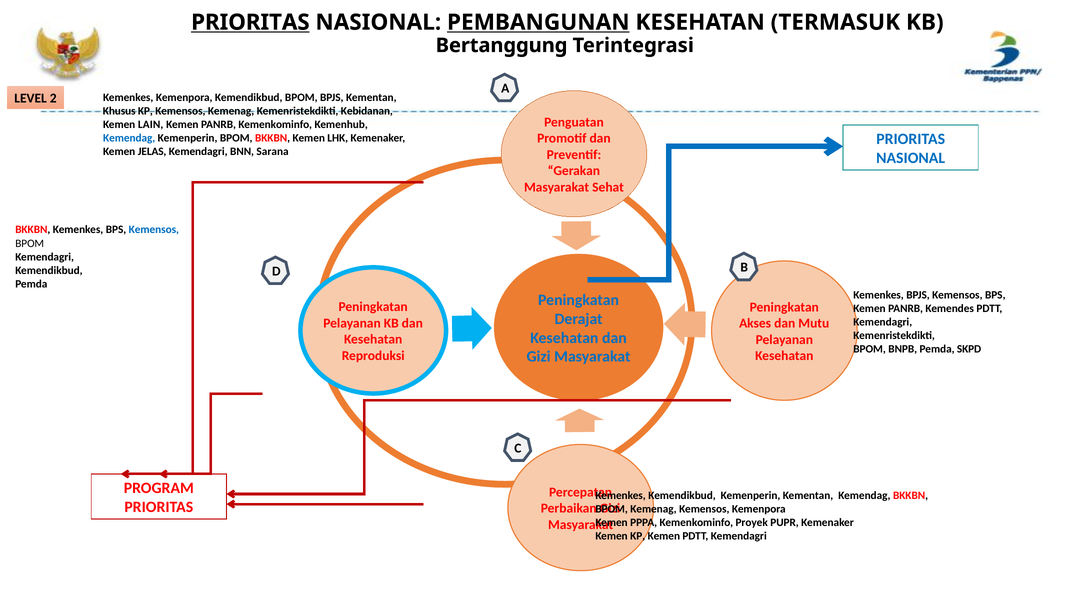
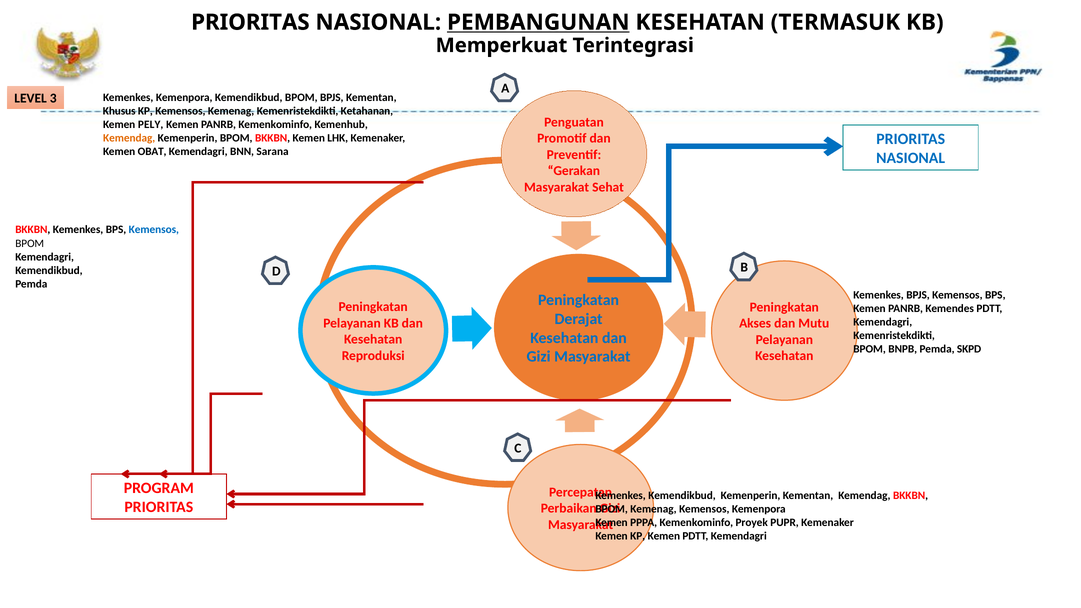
PRIORITAS at (250, 22) underline: present -> none
Bertanggung: Bertanggung -> Memperkuat
2: 2 -> 3
Kebidanan: Kebidanan -> Ketahanan
LAIN: LAIN -> PELY
Kemendag at (129, 138) colour: blue -> orange
JELAS: JELAS -> OBAT
